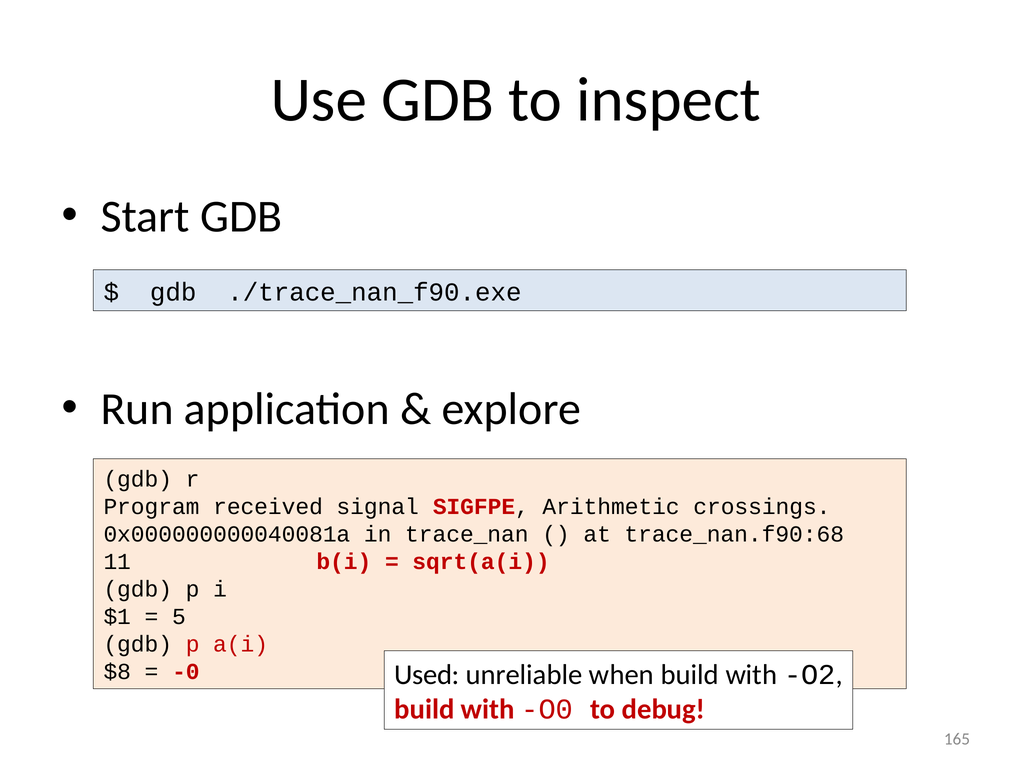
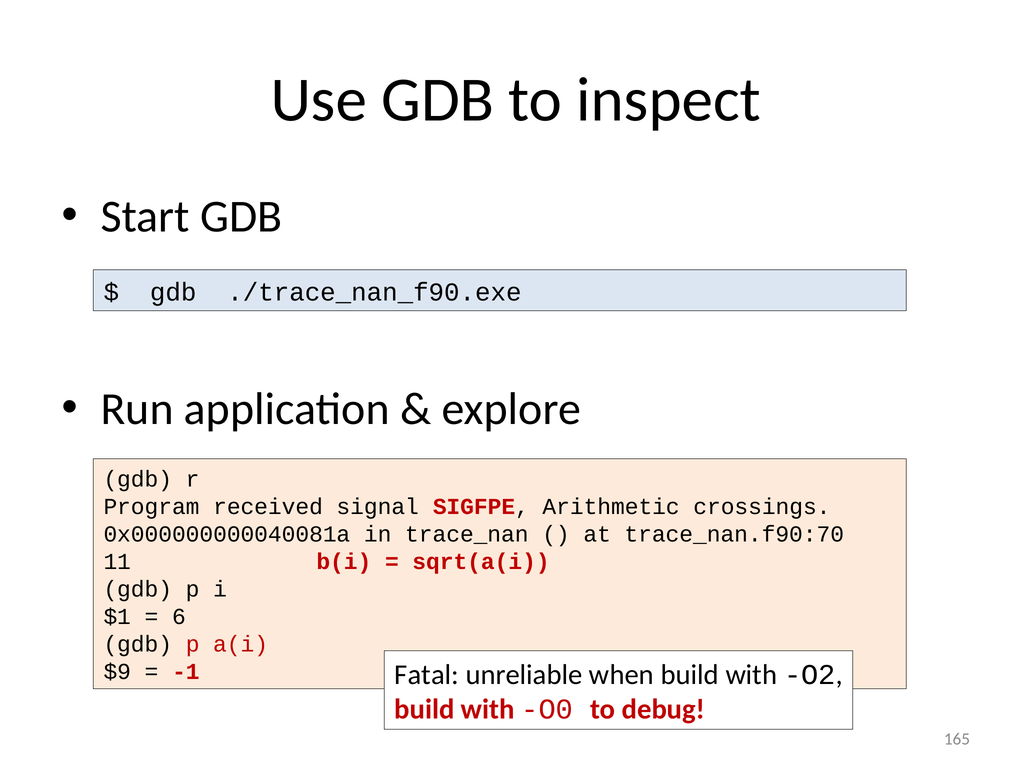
trace_nan.f90:68: trace_nan.f90:68 -> trace_nan.f90:70
5: 5 -> 6
$8: $8 -> $9
-0: -0 -> -1
Used: Used -> Fatal
